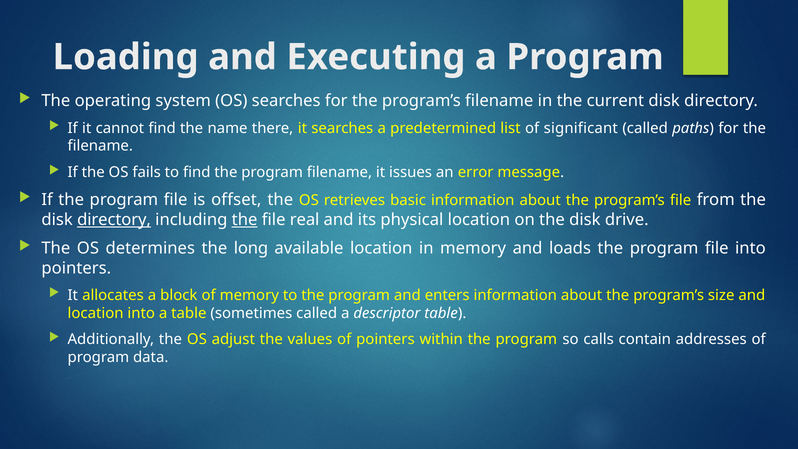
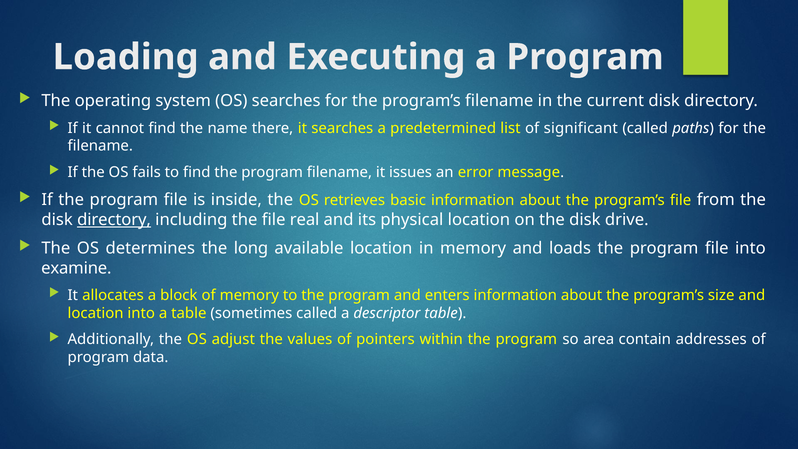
offset: offset -> inside
the at (245, 220) underline: present -> none
pointers at (76, 268): pointers -> examine
calls: calls -> area
